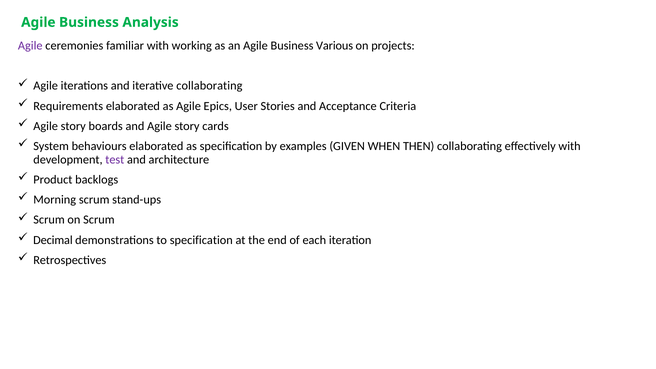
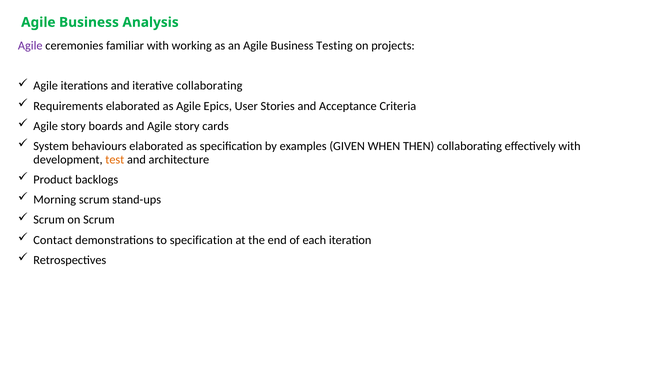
Various: Various -> Testing
test colour: purple -> orange
Decimal: Decimal -> Contact
